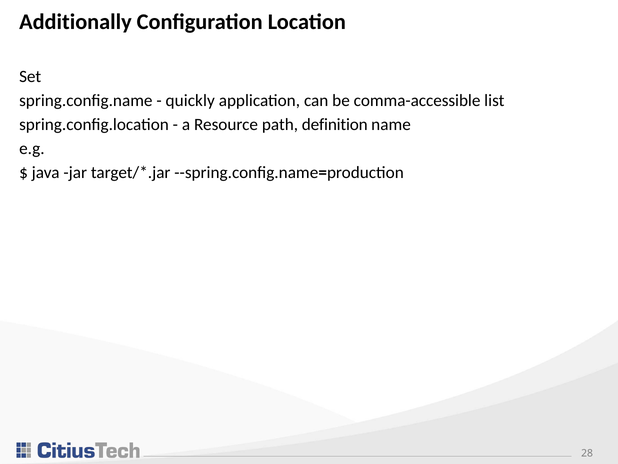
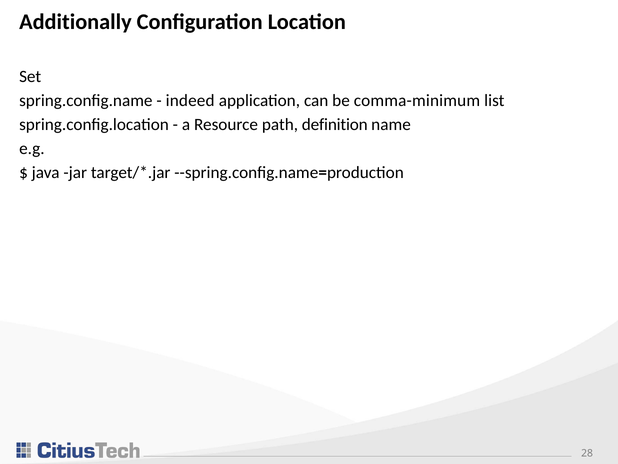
quickly: quickly -> indeed
comma-accessible: comma-accessible -> comma-minimum
